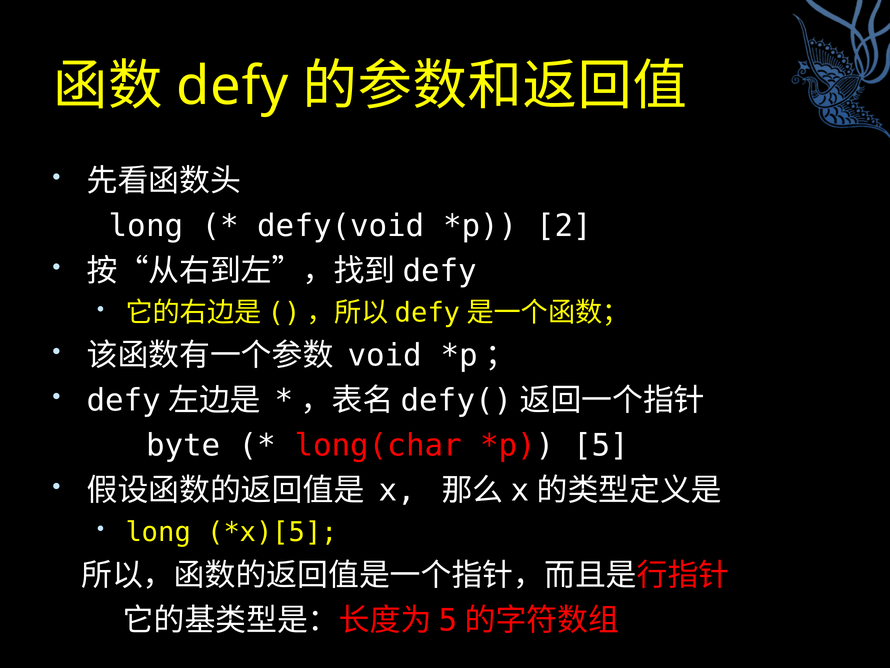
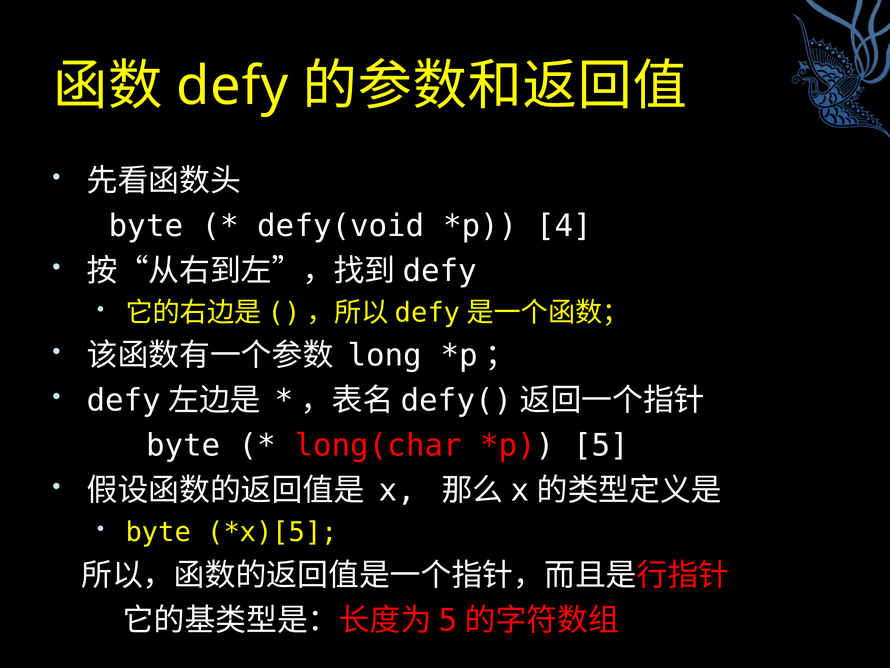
long at (146, 226): long -> byte
2: 2 -> 4
void: void -> long
long at (158, 532): long -> byte
